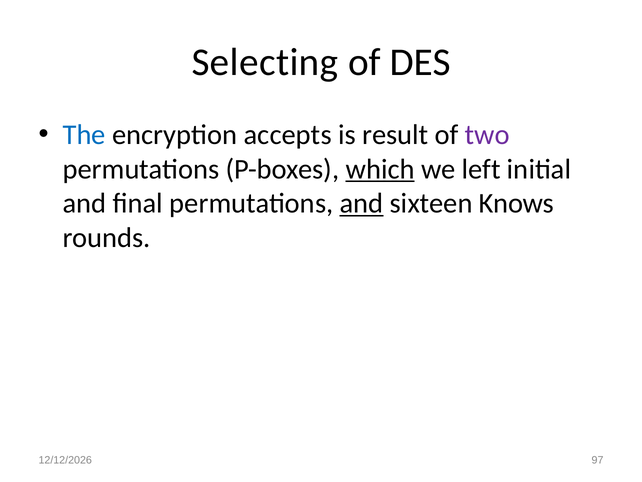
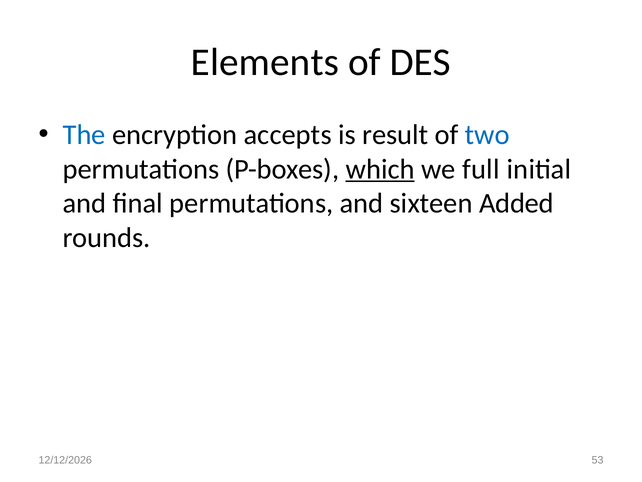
Selecting: Selecting -> Elements
two colour: purple -> blue
left: left -> full
and at (362, 203) underline: present -> none
Knows: Knows -> Added
97: 97 -> 53
